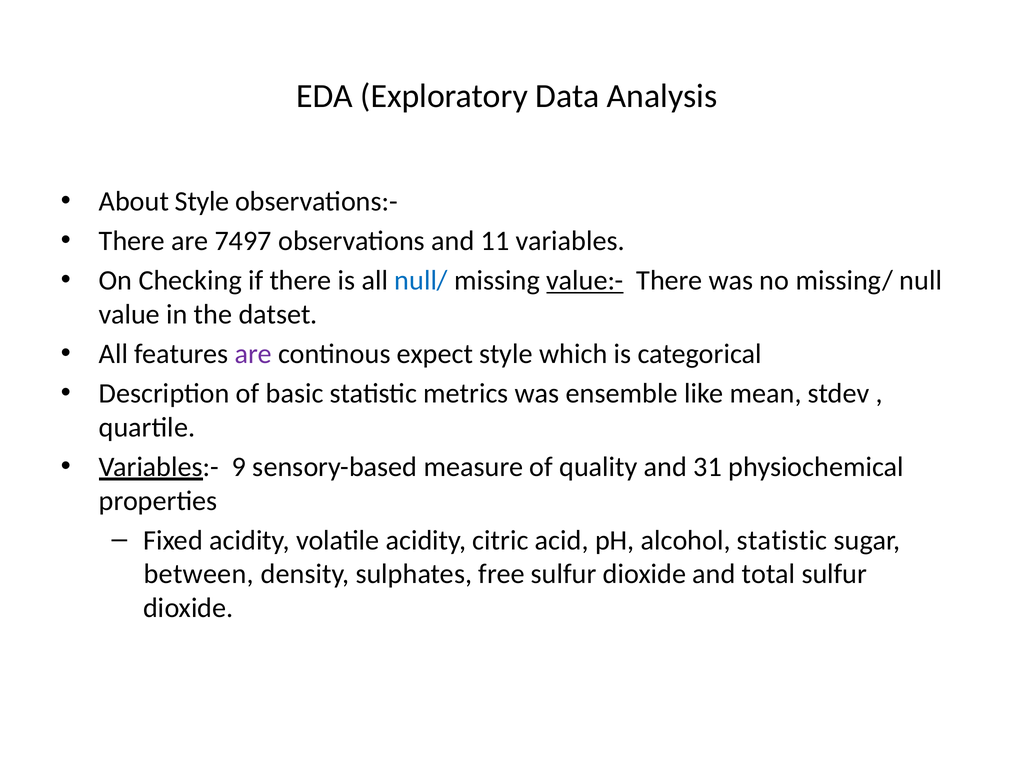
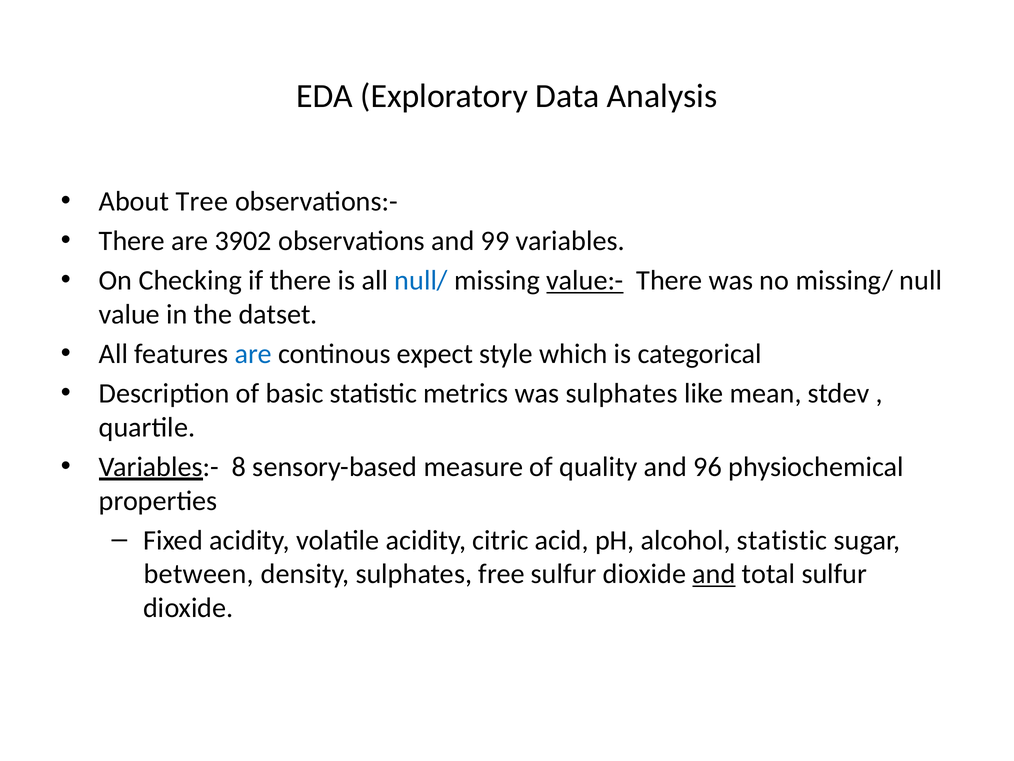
About Style: Style -> Tree
7497: 7497 -> 3902
11: 11 -> 99
are at (253, 354) colour: purple -> blue
was ensemble: ensemble -> sulphates
9: 9 -> 8
31: 31 -> 96
and at (714, 574) underline: none -> present
